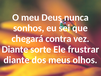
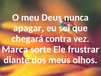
sonhos: sonhos -> apagar
Diante at (15, 49): Diante -> Marca
